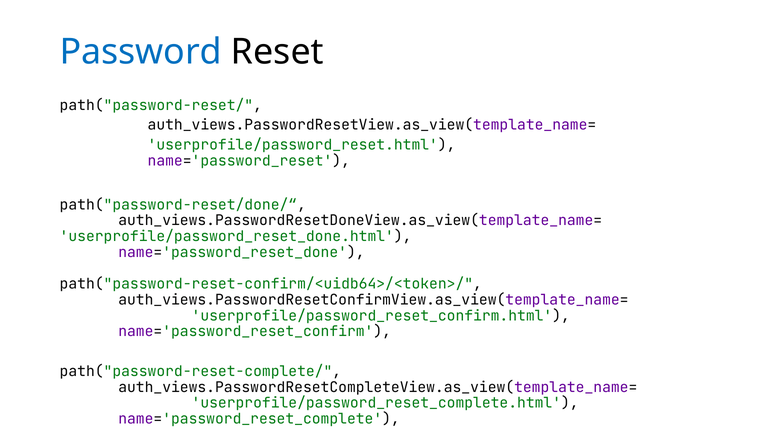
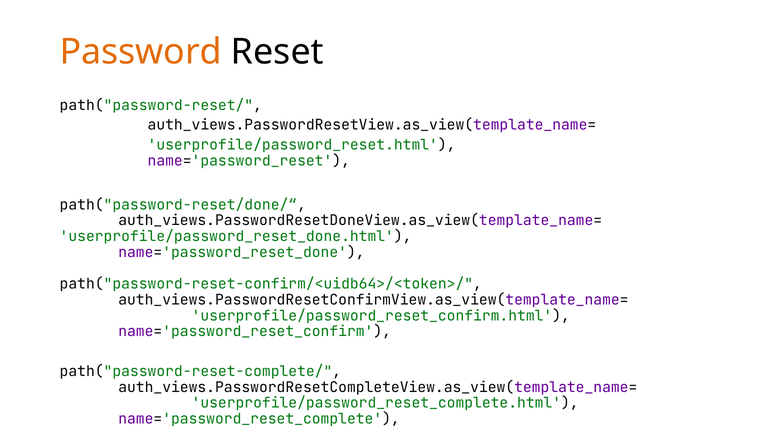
Password colour: blue -> orange
